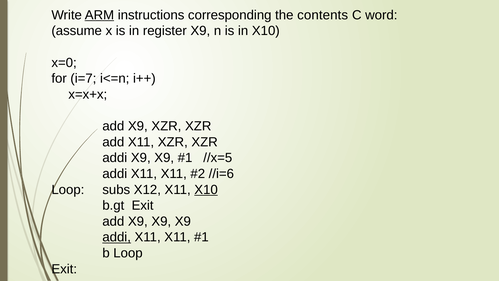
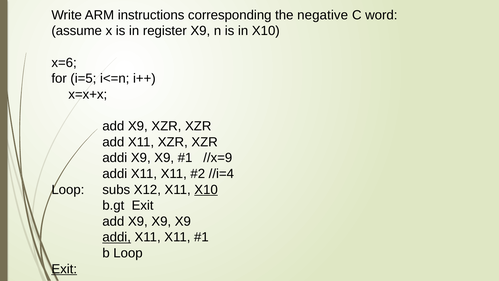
ARM underline: present -> none
contents: contents -> negative
x=0: x=0 -> x=6
i=7: i=7 -> i=5
//x=5: //x=5 -> //x=9
//i=6: //i=6 -> //i=4
Exit at (64, 269) underline: none -> present
